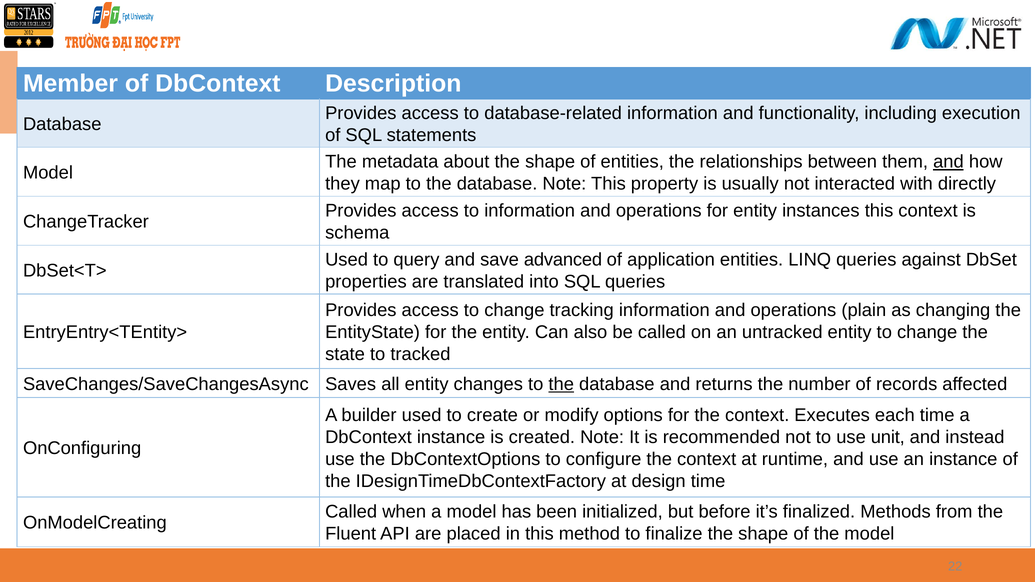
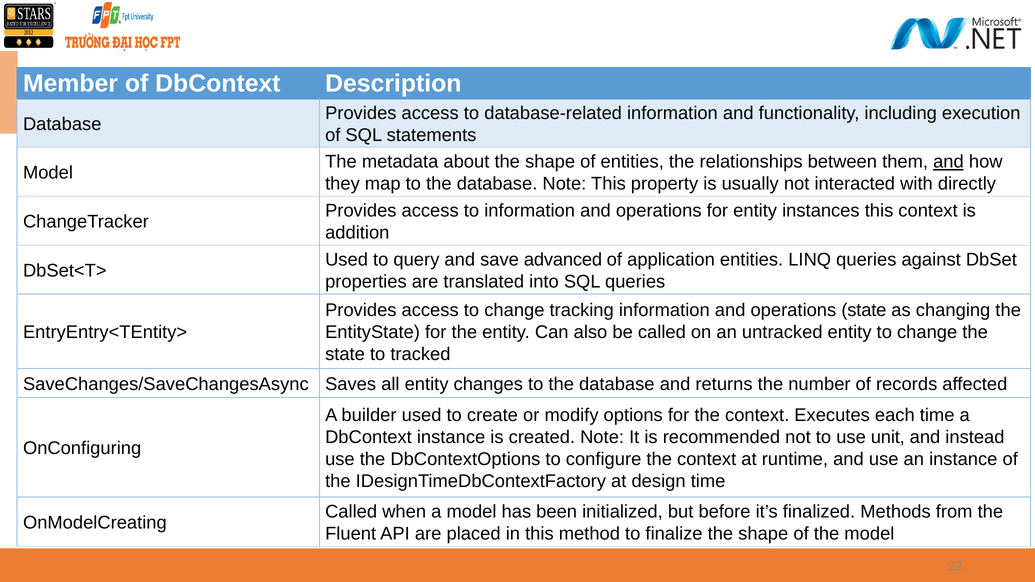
schema: schema -> addition
operations plain: plain -> state
the at (561, 384) underline: present -> none
